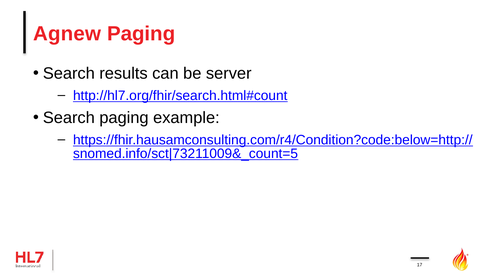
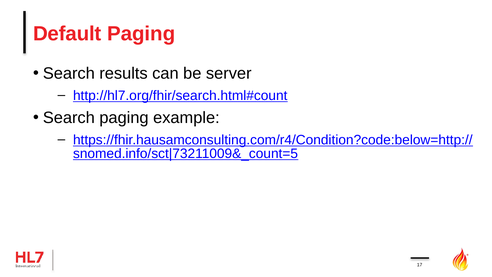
Agnew: Agnew -> Default
